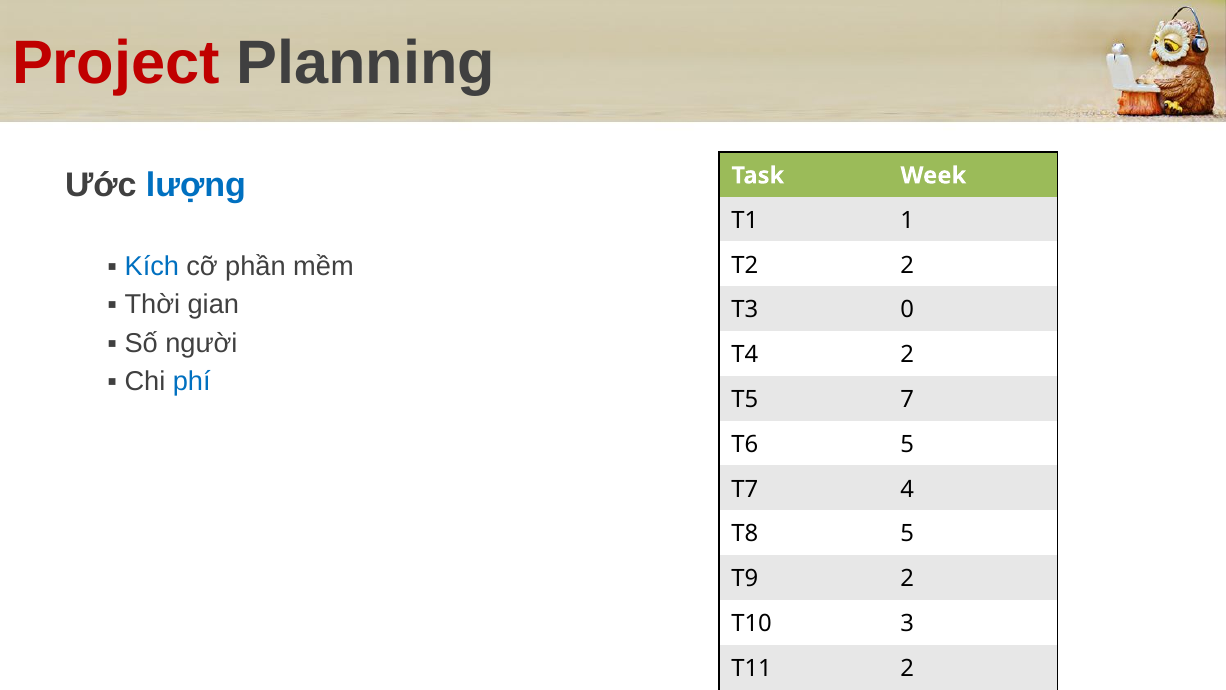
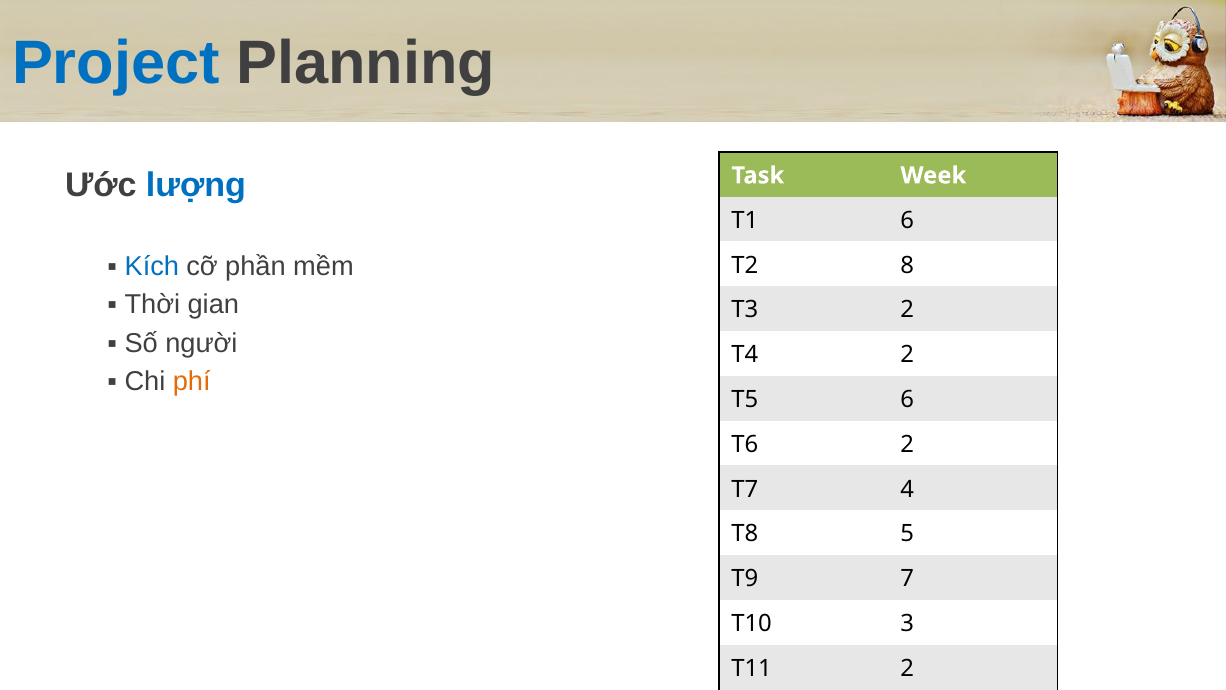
Project colour: red -> blue
T1 1: 1 -> 6
T2 2: 2 -> 8
T3 0: 0 -> 2
phí colour: blue -> orange
T5 7: 7 -> 6
T6 5: 5 -> 2
T9 2: 2 -> 7
